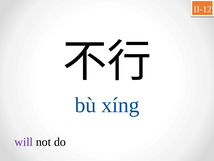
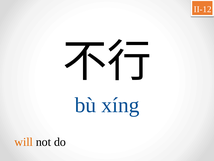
will colour: purple -> orange
